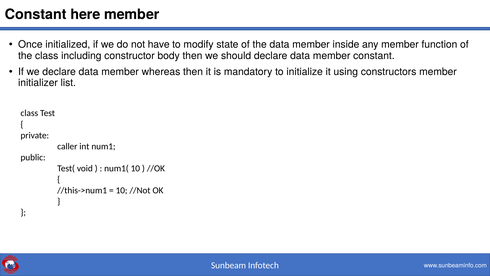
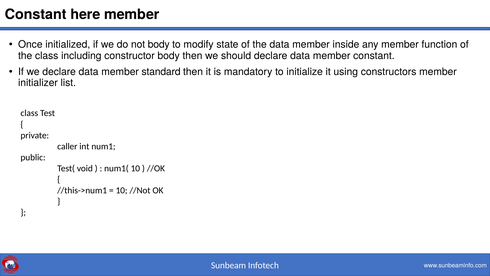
not have: have -> body
whereas: whereas -> standard
